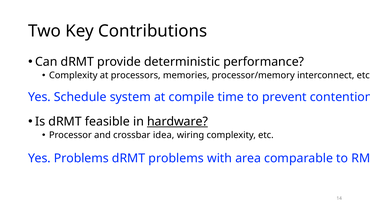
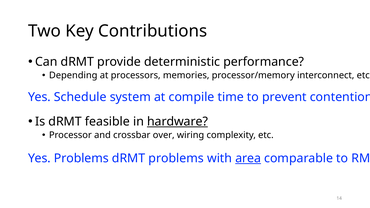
Complexity at (73, 75): Complexity -> Depending
idea: idea -> over
area underline: none -> present
